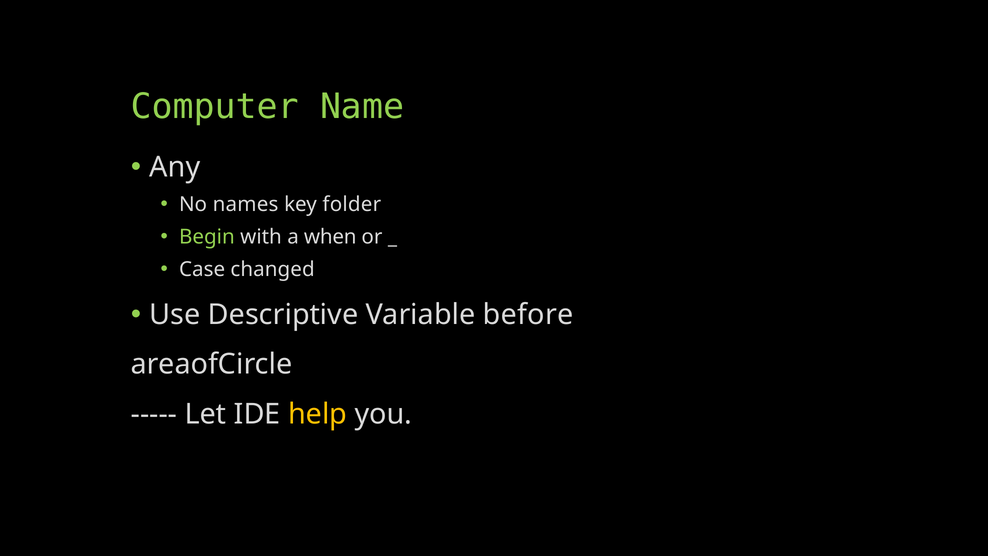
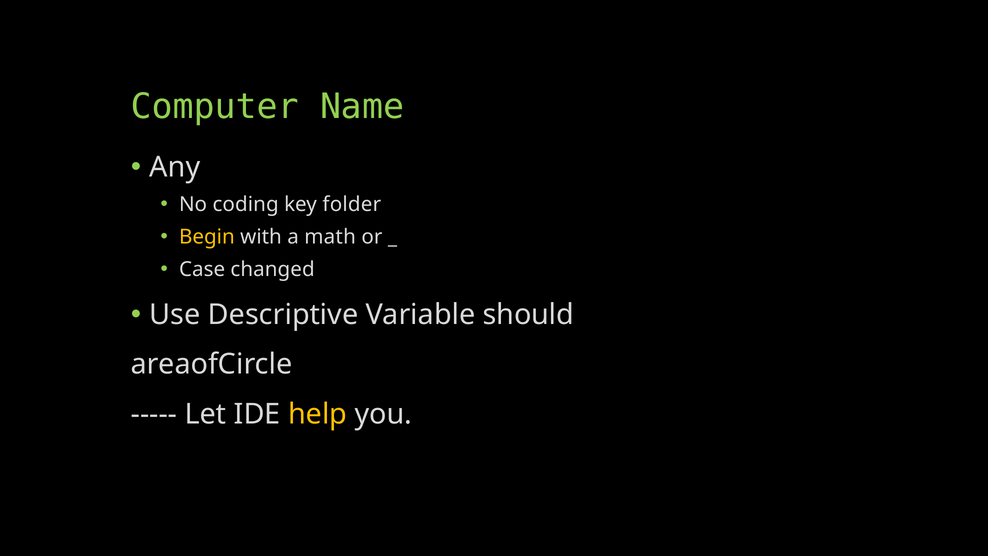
names: names -> coding
Begin colour: light green -> yellow
when: when -> math
before: before -> should
